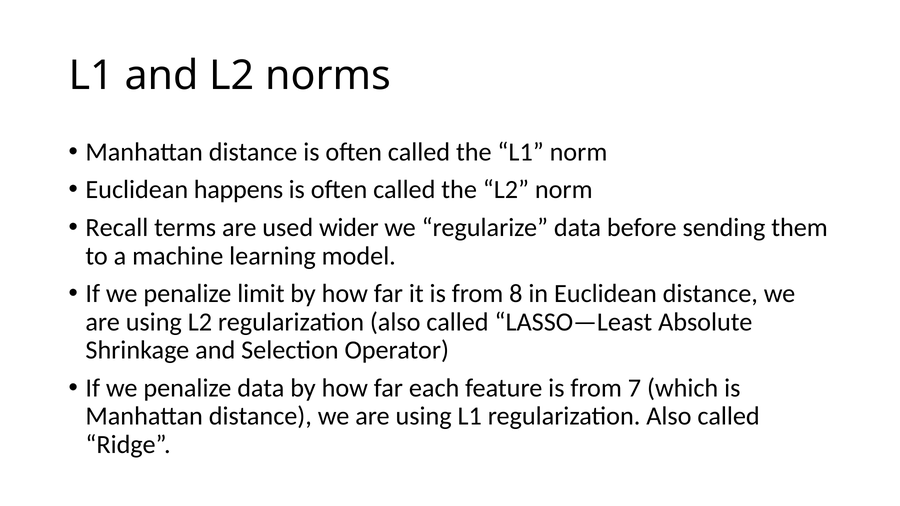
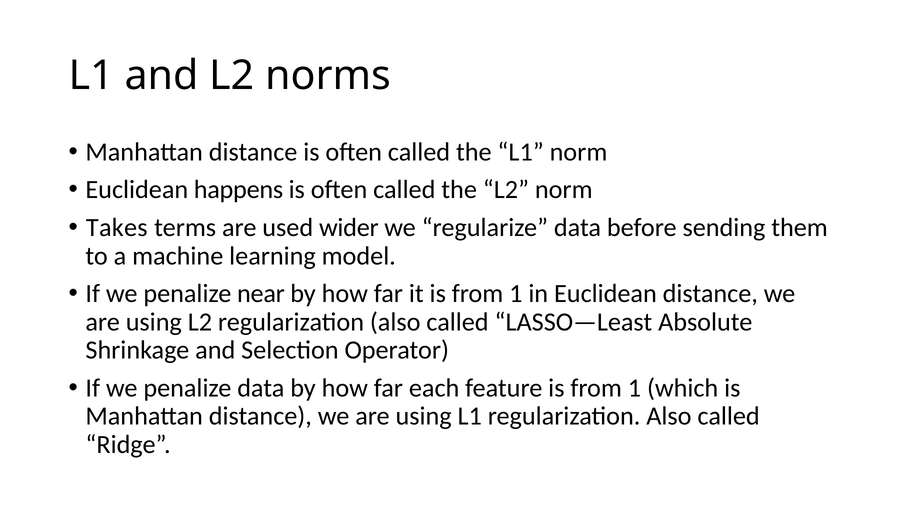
Recall: Recall -> Takes
limit: limit -> near
it is from 8: 8 -> 1
feature is from 7: 7 -> 1
